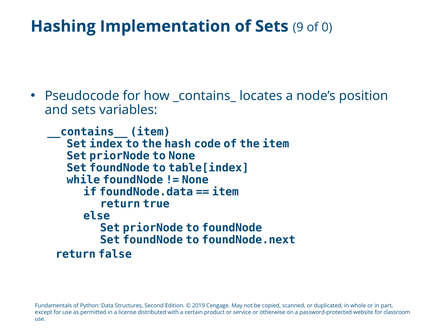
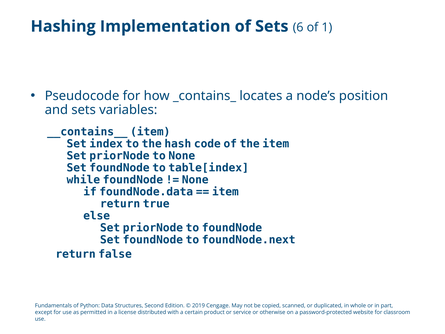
9: 9 -> 6
0: 0 -> 1
